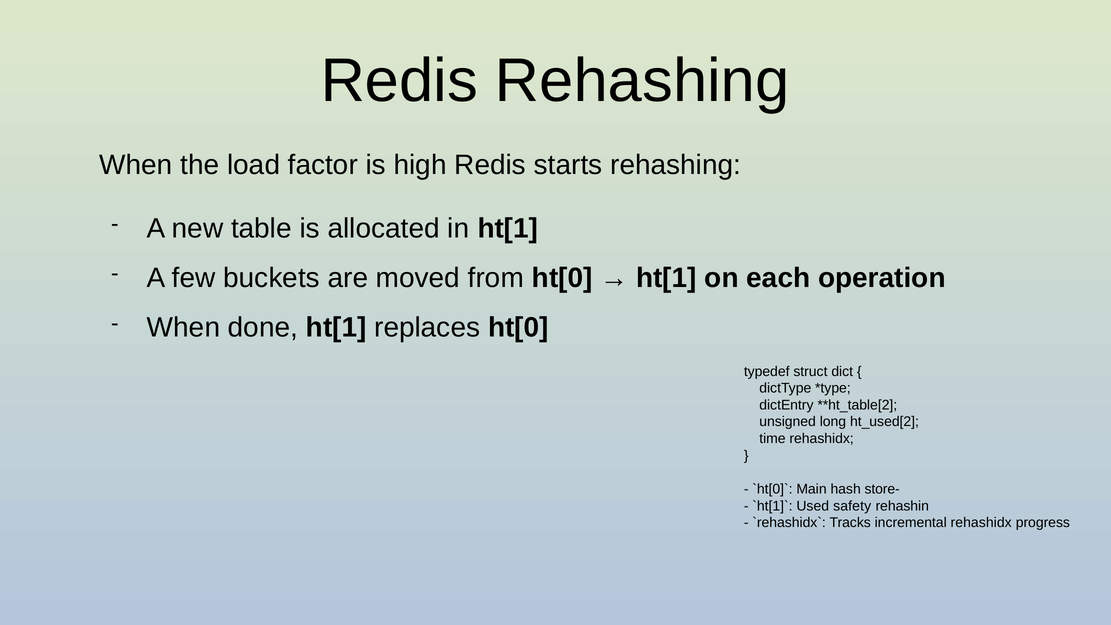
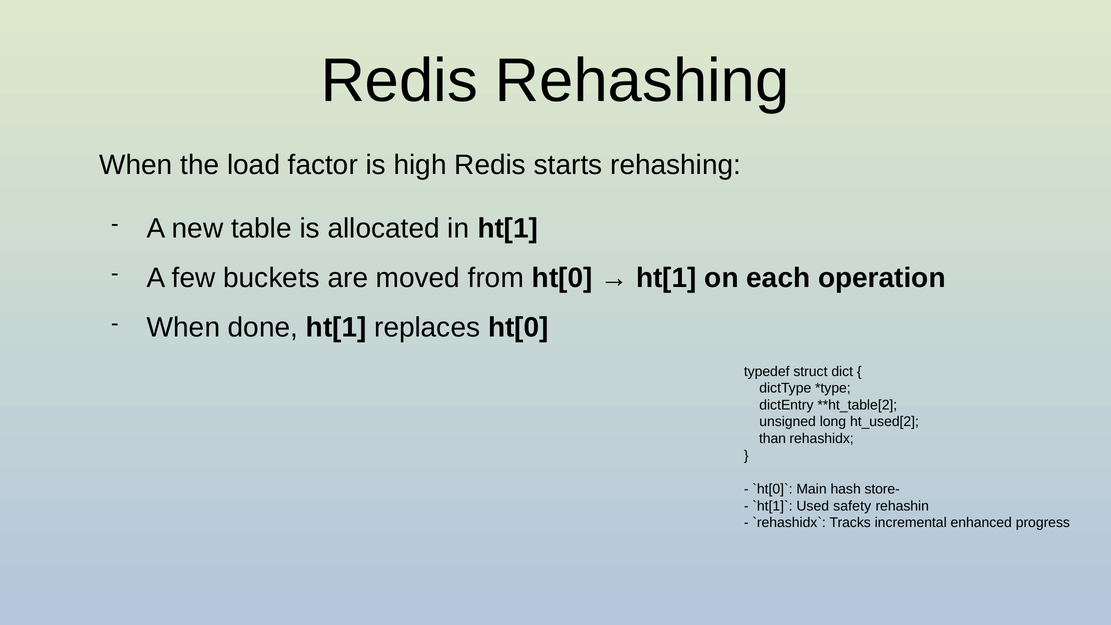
time: time -> than
incremental rehashidx: rehashidx -> enhanced
